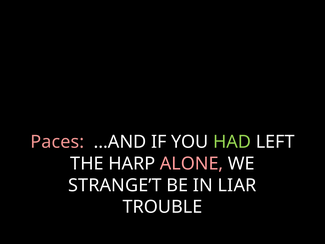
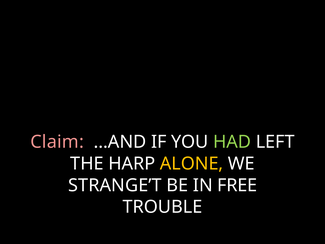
Paces: Paces -> Claim
ALONE colour: pink -> yellow
LIAR: LIAR -> FREE
